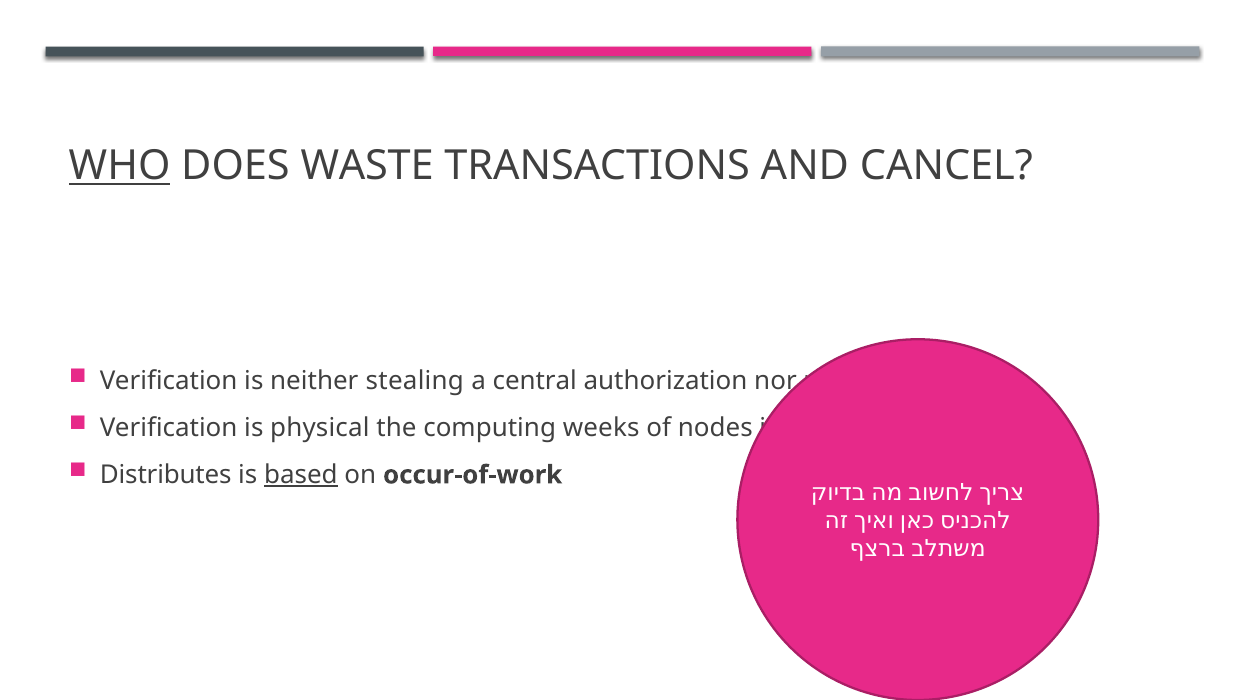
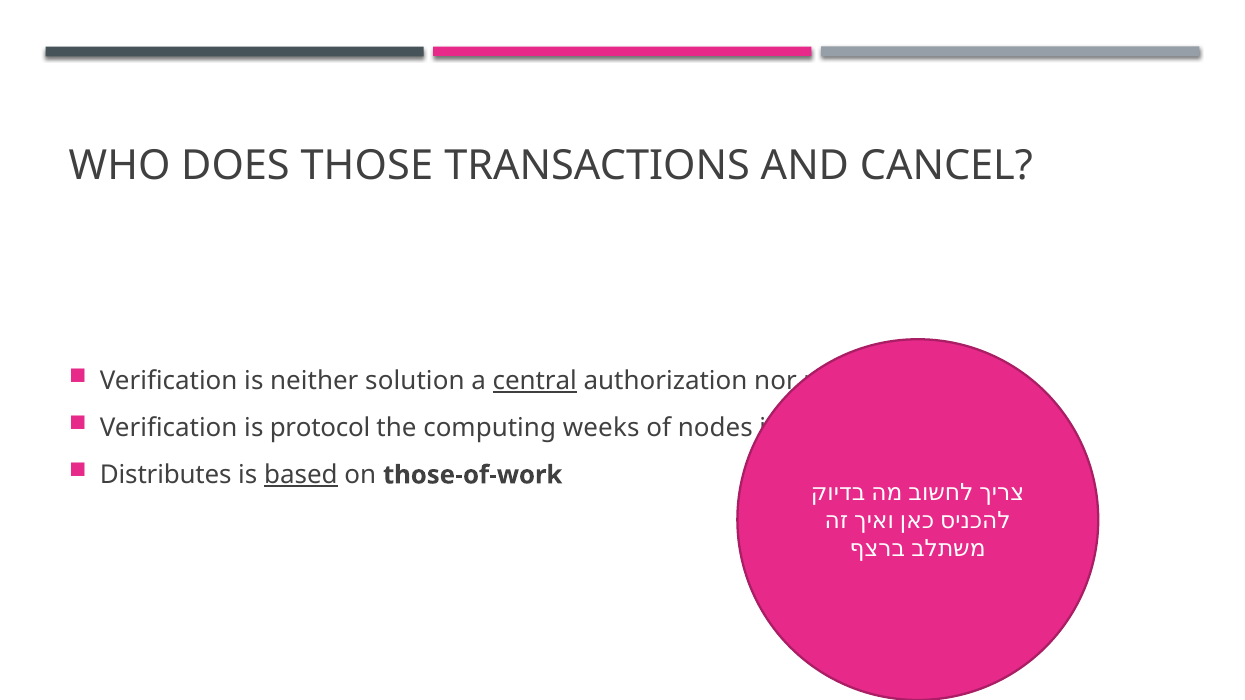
WHO underline: present -> none
WASTE: WASTE -> THOSE
stealing: stealing -> solution
central underline: none -> present
physical: physical -> protocol
occur-of-work: occur-of-work -> those-of-work
